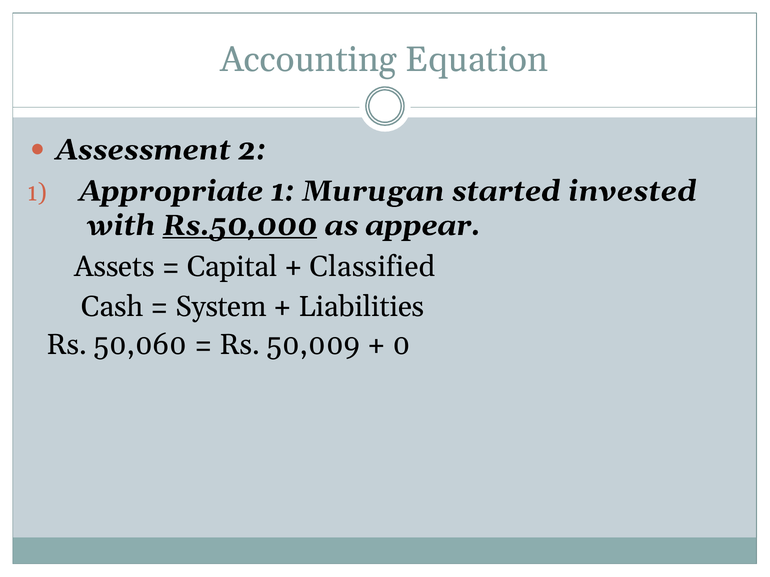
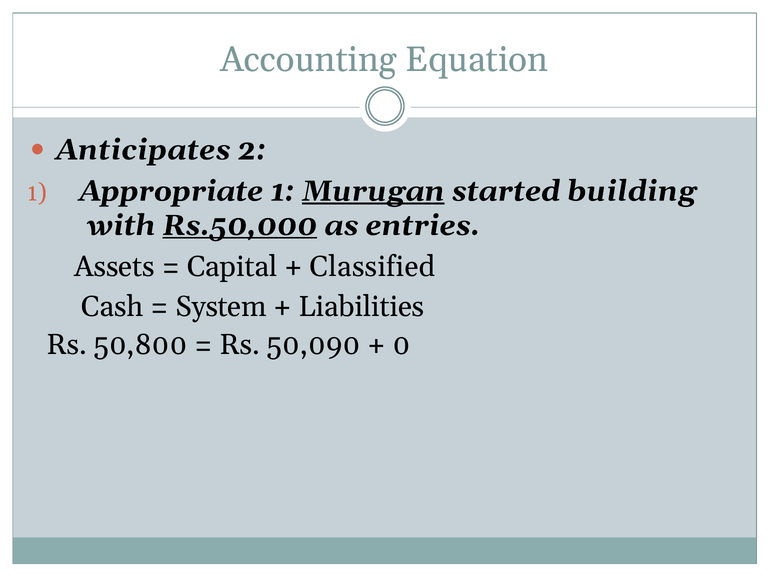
Assessment: Assessment -> Anticipates
Murugan underline: none -> present
invested: invested -> building
appear: appear -> entries
50,060: 50,060 -> 50,800
50,009: 50,009 -> 50,090
